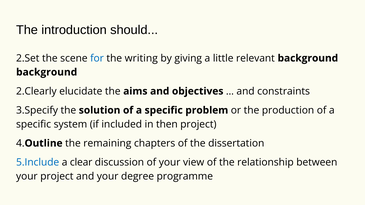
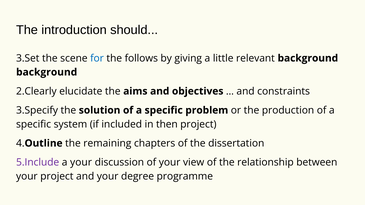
2.Set: 2.Set -> 3.Set
writing: writing -> follows
5.Include colour: blue -> purple
a clear: clear -> your
